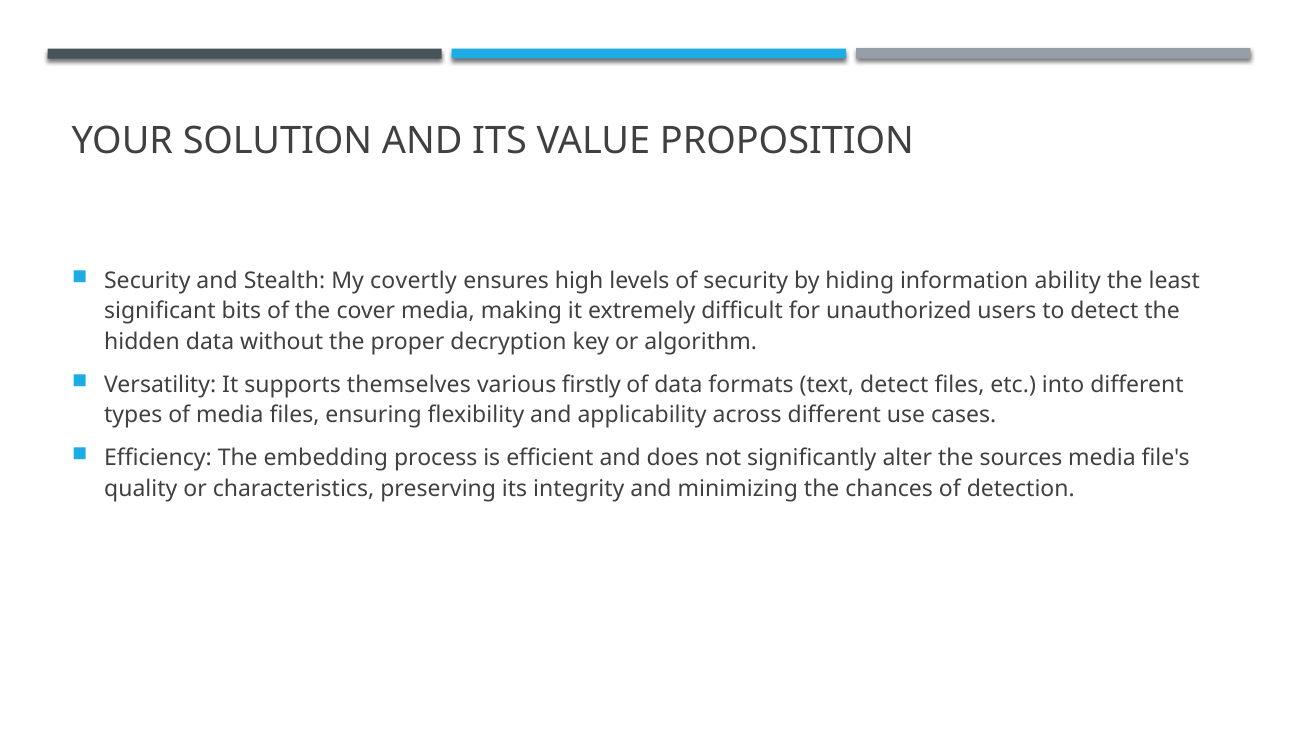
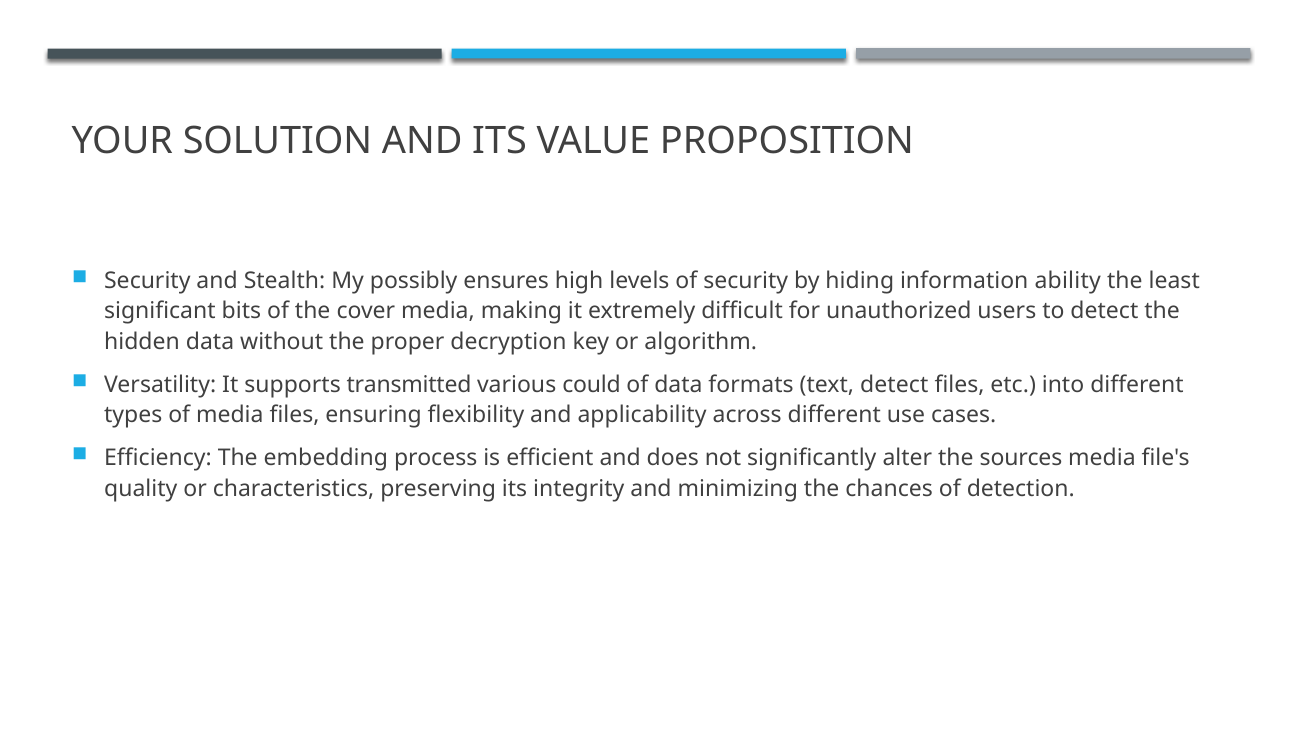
covertly: covertly -> possibly
themselves: themselves -> transmitted
firstly: firstly -> could
